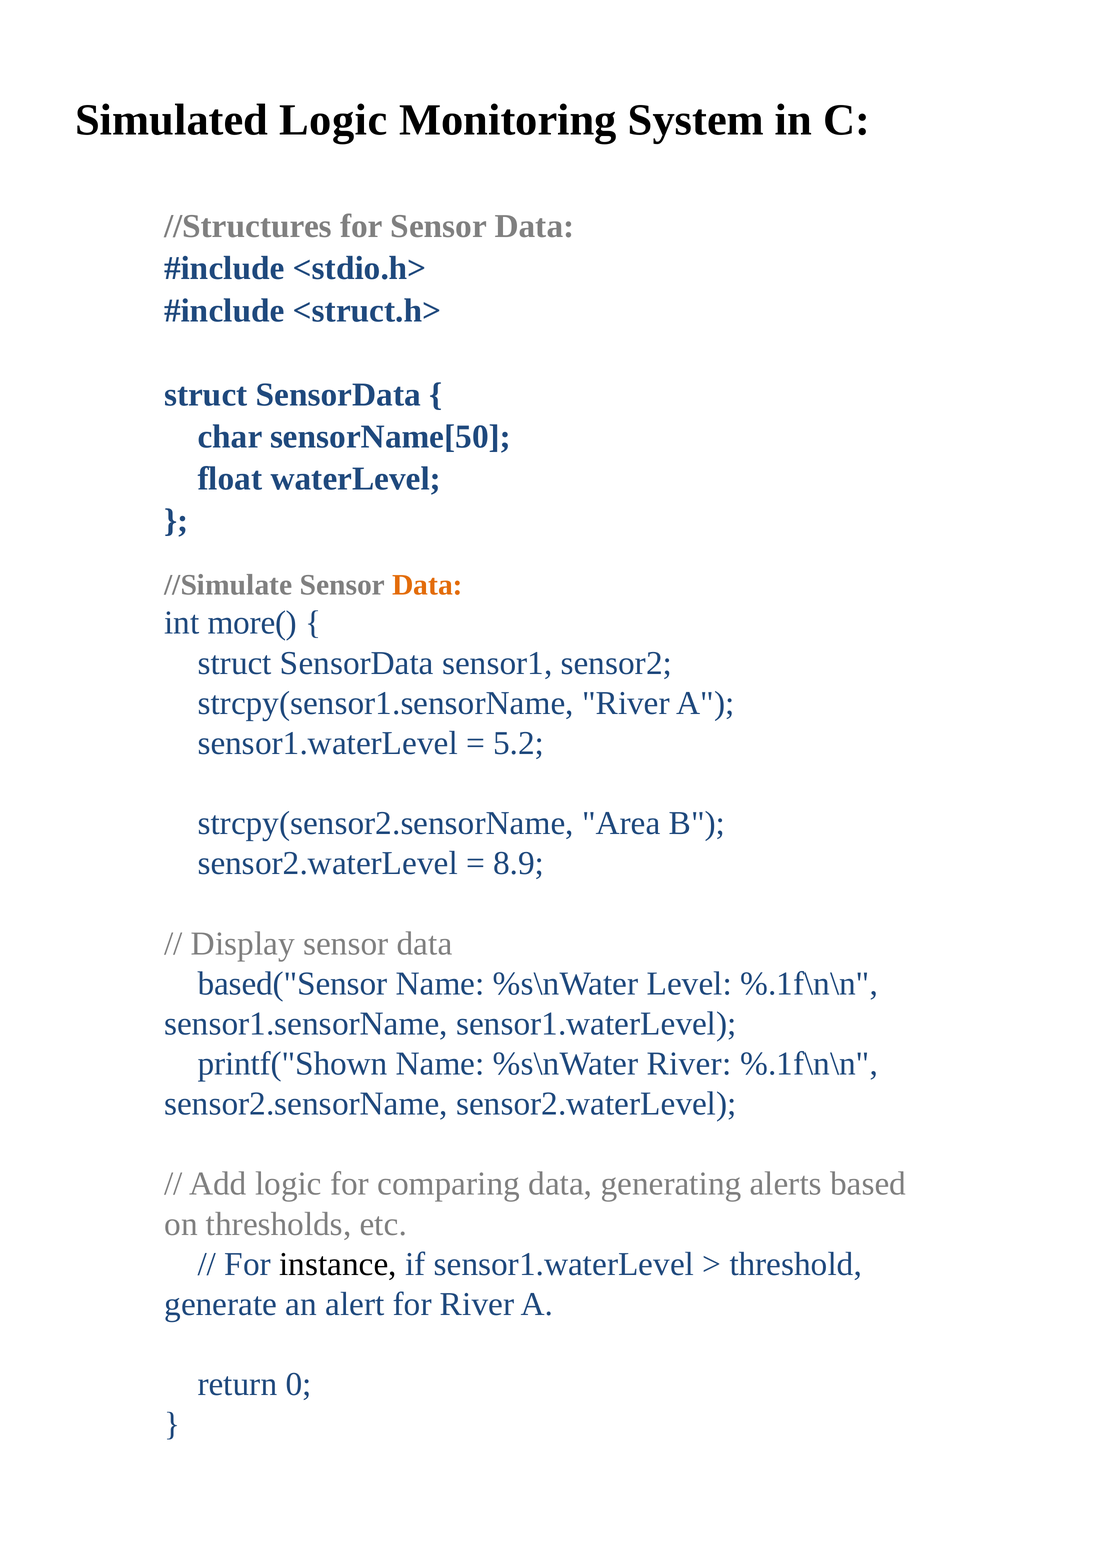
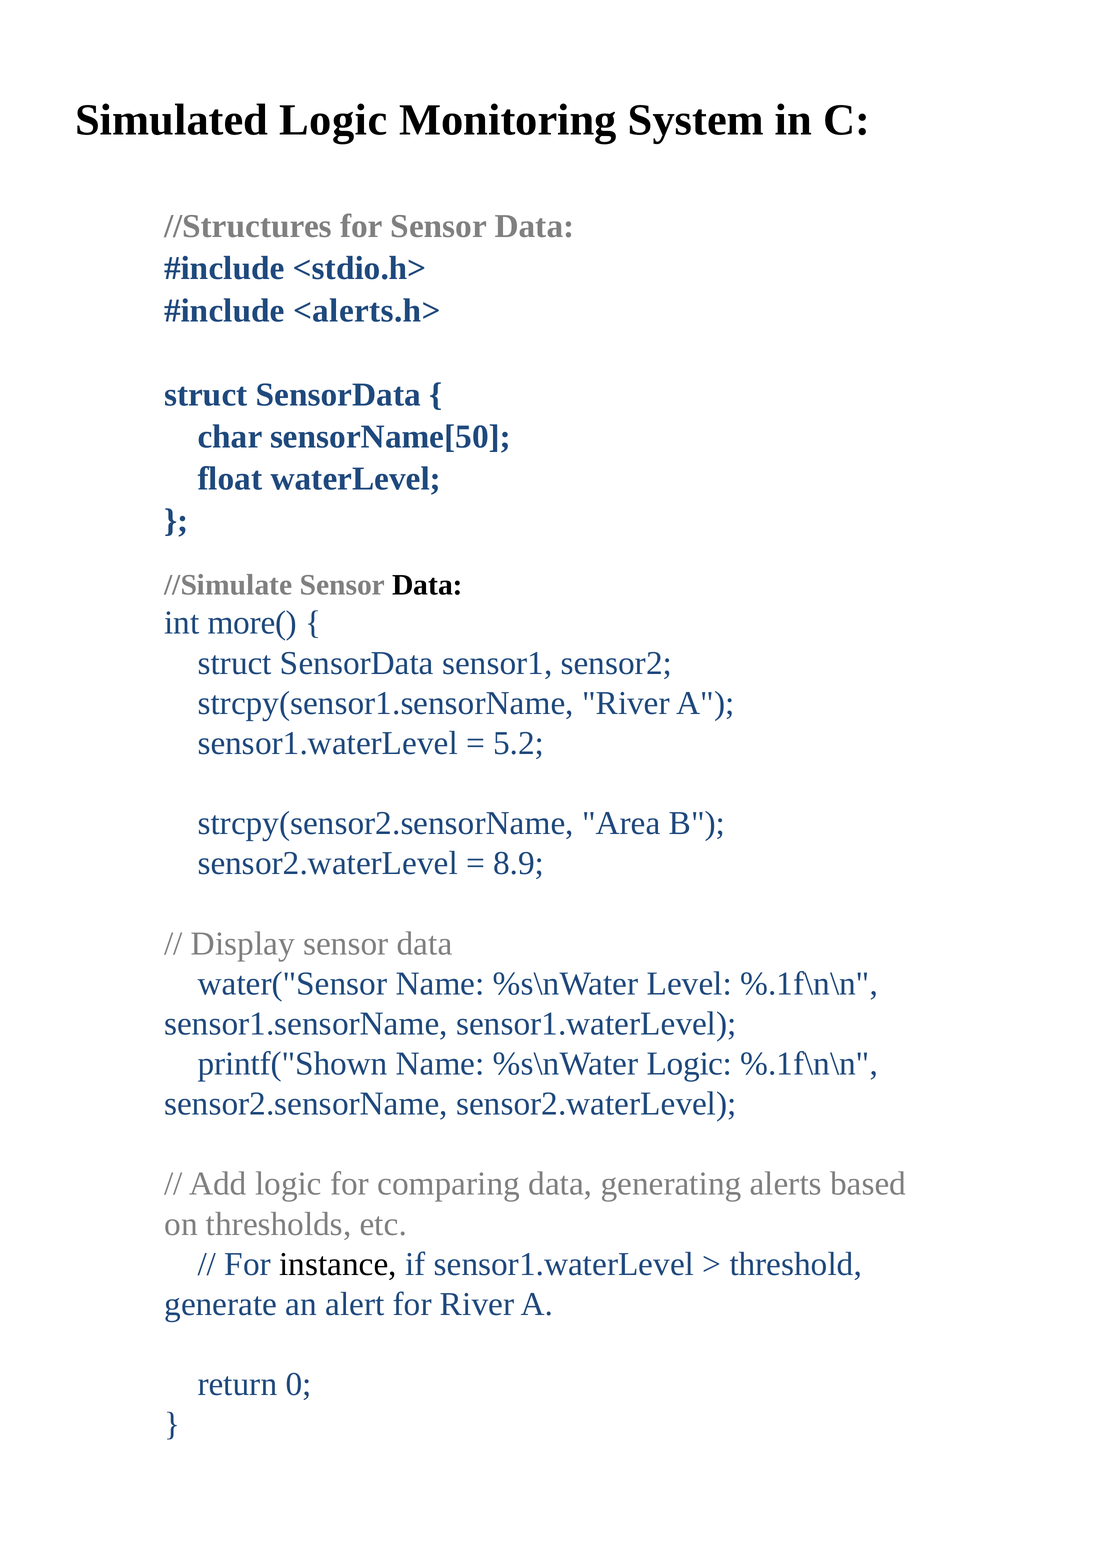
<struct.h>: <struct.h> -> <alerts.h>
Data at (427, 585) colour: orange -> black
based("Sensor: based("Sensor -> water("Sensor
%s\nWater River: River -> Logic
